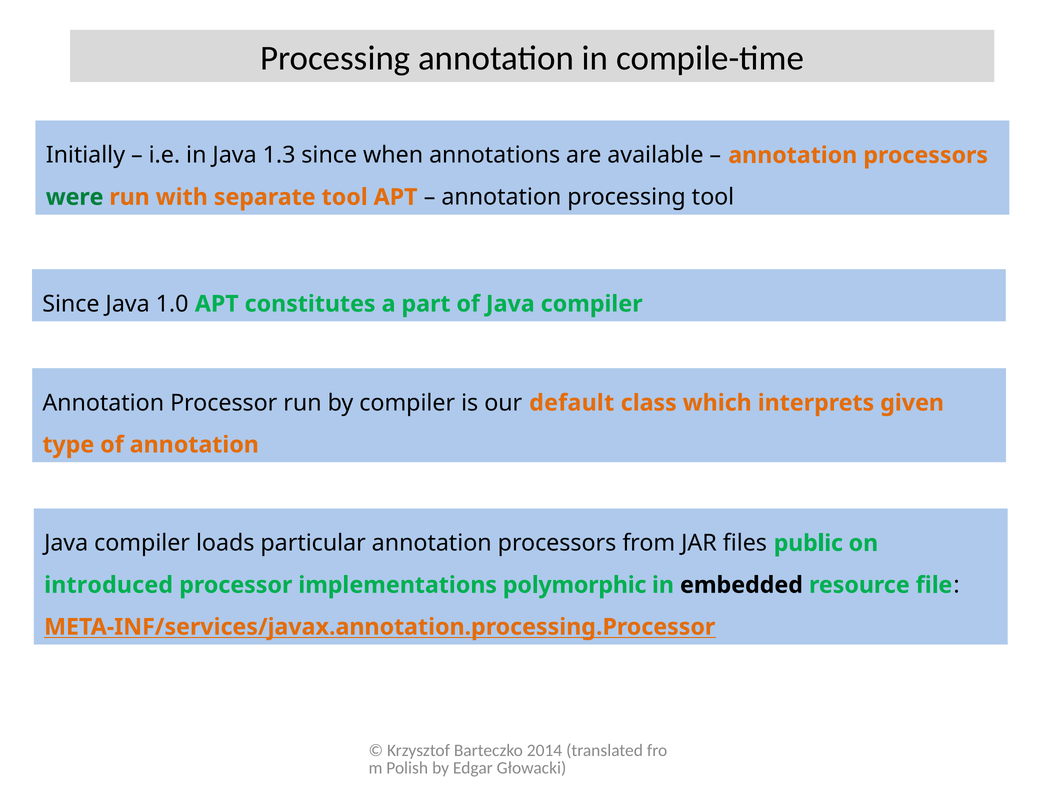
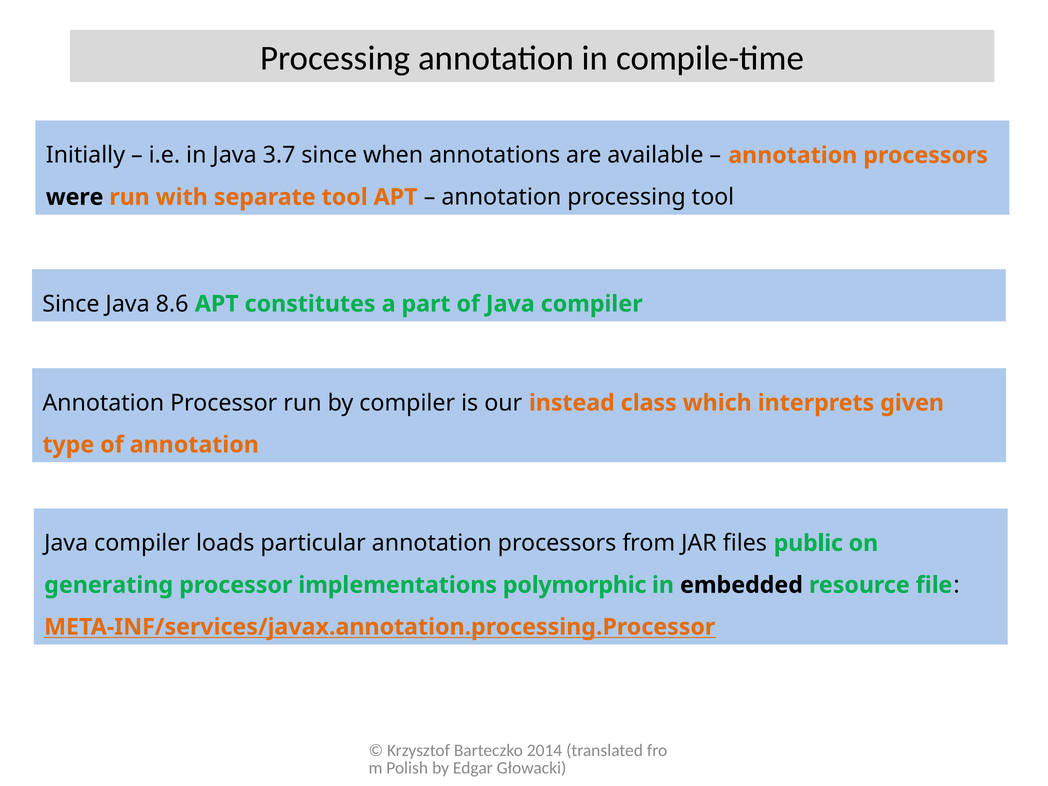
1.3: 1.3 -> 3.7
were colour: green -> black
1.0: 1.0 -> 8.6
default: default -> instead
introduced: introduced -> generating
